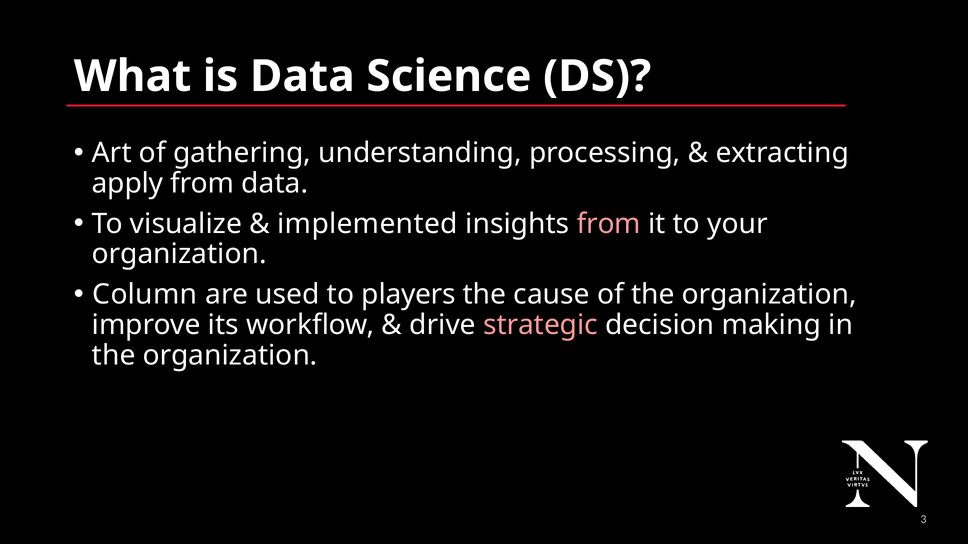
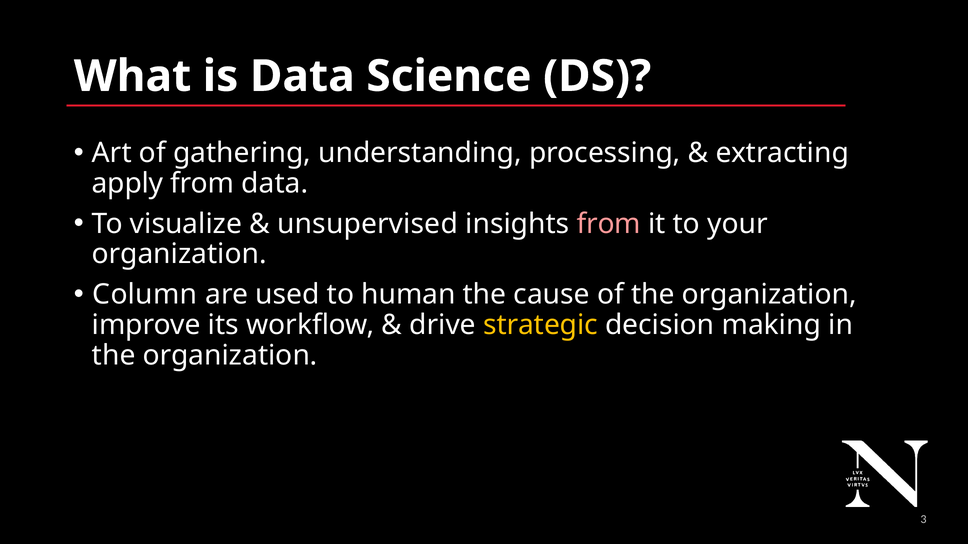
implemented: implemented -> unsupervised
players: players -> human
strategic colour: pink -> yellow
